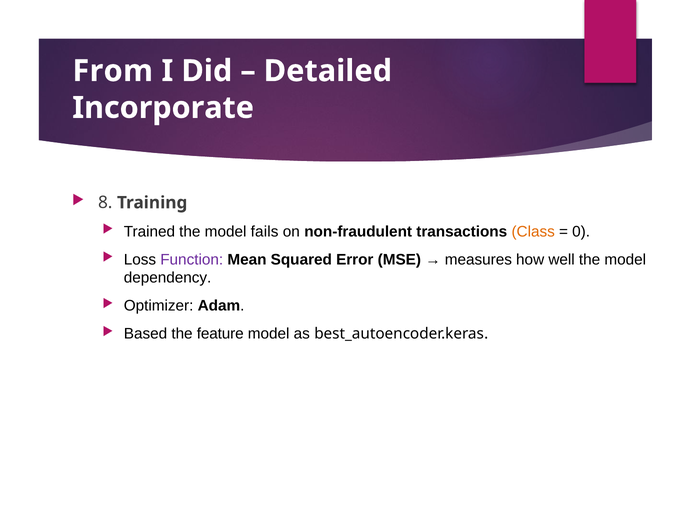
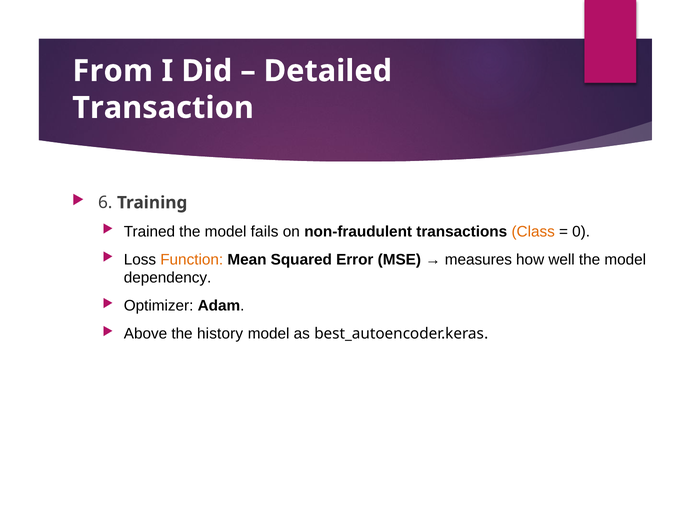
Incorporate: Incorporate -> Transaction
8: 8 -> 6
Function colour: purple -> orange
Based: Based -> Above
feature: feature -> history
